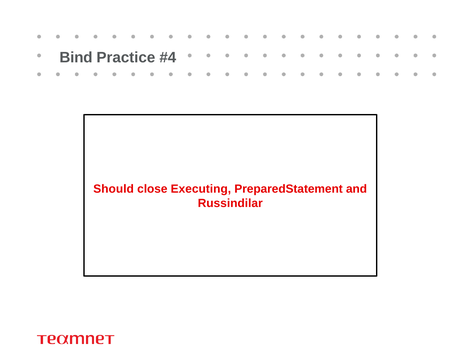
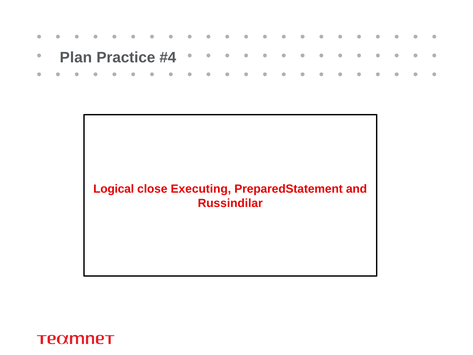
Bind: Bind -> Plan
Should: Should -> Logical
